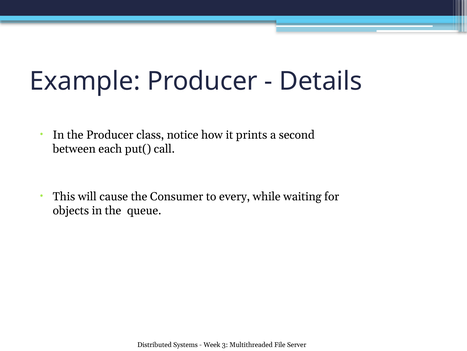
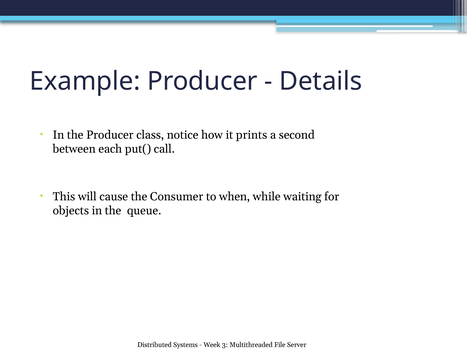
every: every -> when
